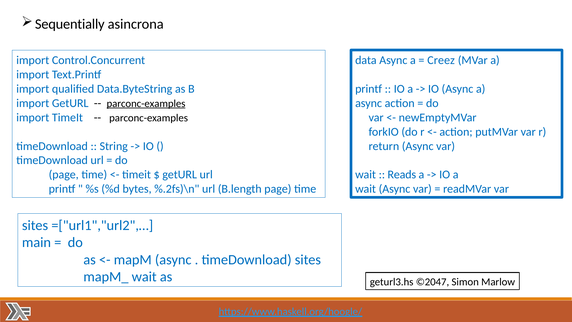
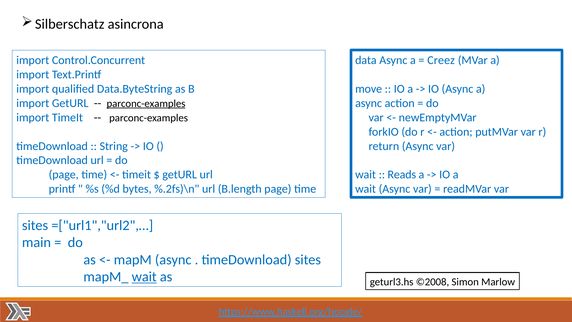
Sequentially: Sequentially -> Silberschatz
printf at (369, 89): printf -> move
wait at (144, 277) underline: none -> present
©2047: ©2047 -> ©2008
